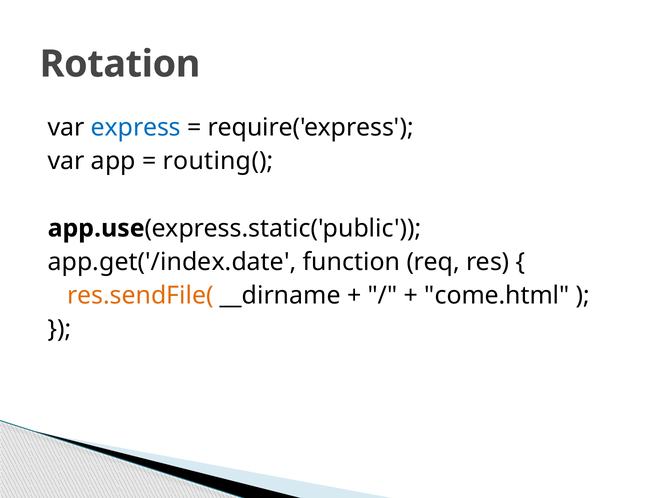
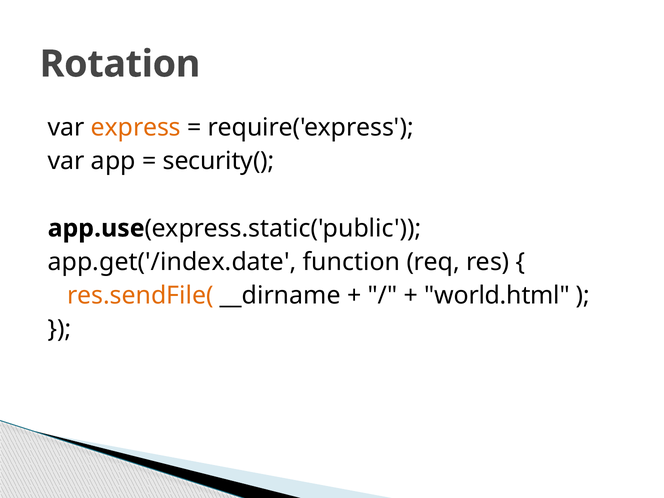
express colour: blue -> orange
routing(: routing( -> security(
come.html: come.html -> world.html
